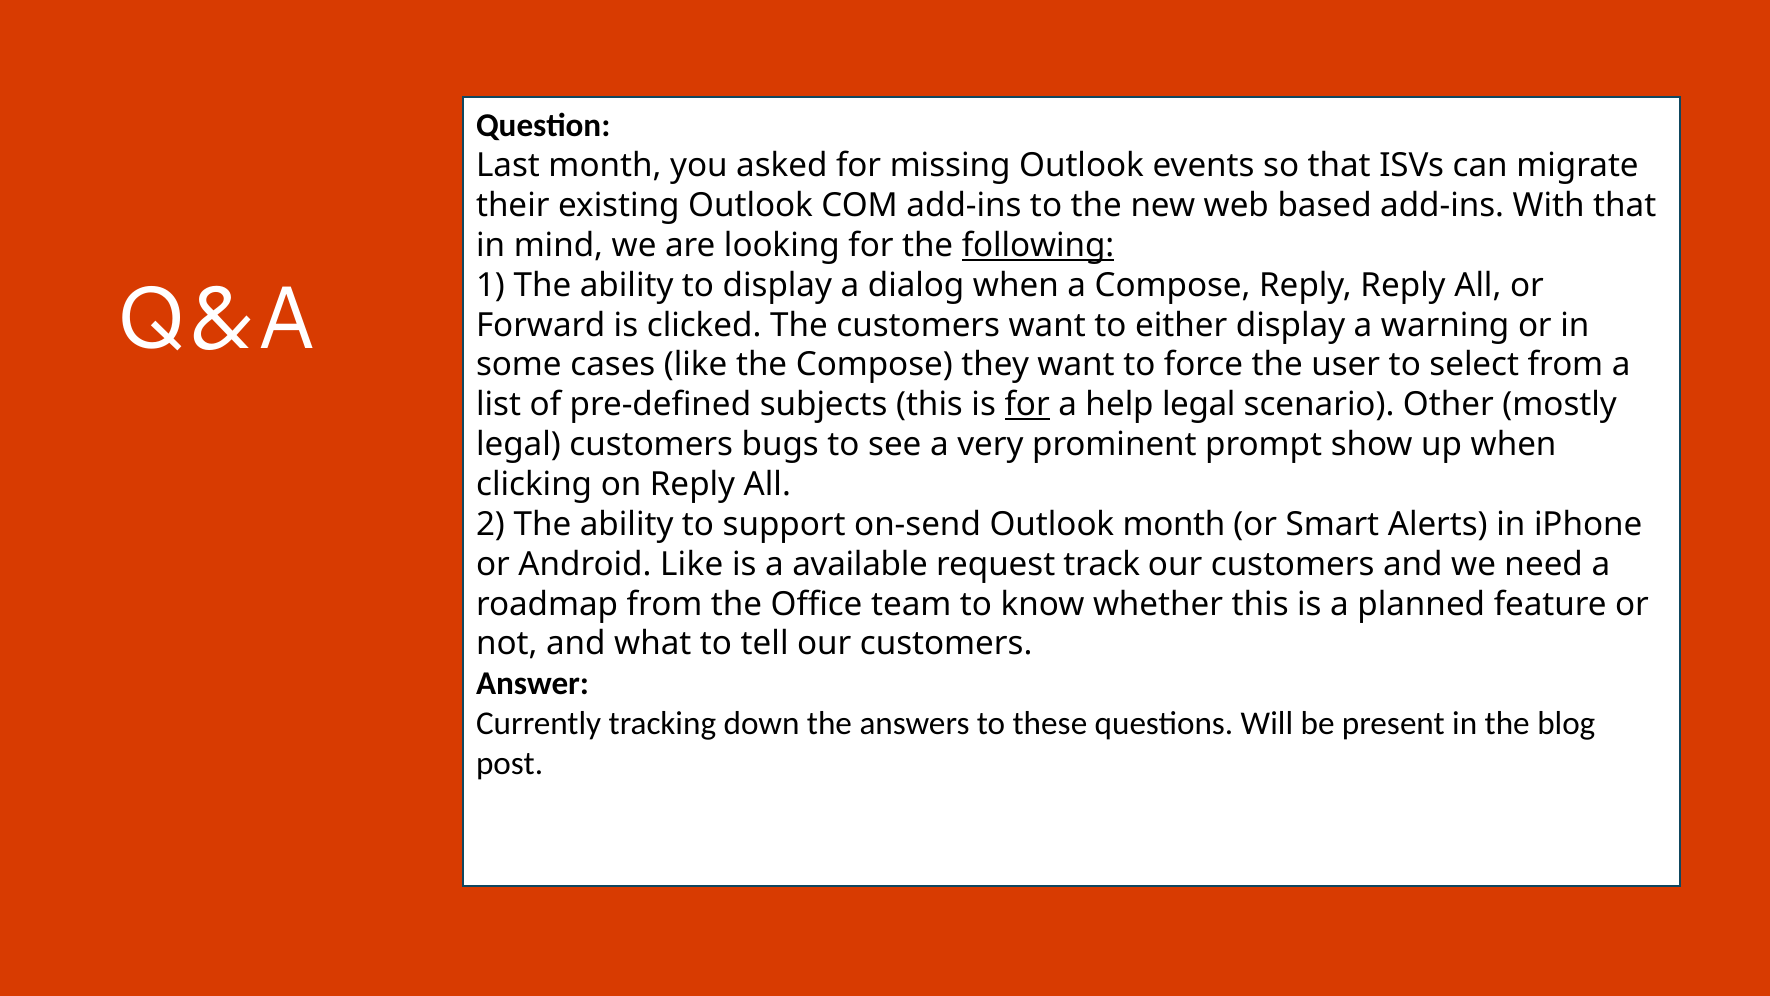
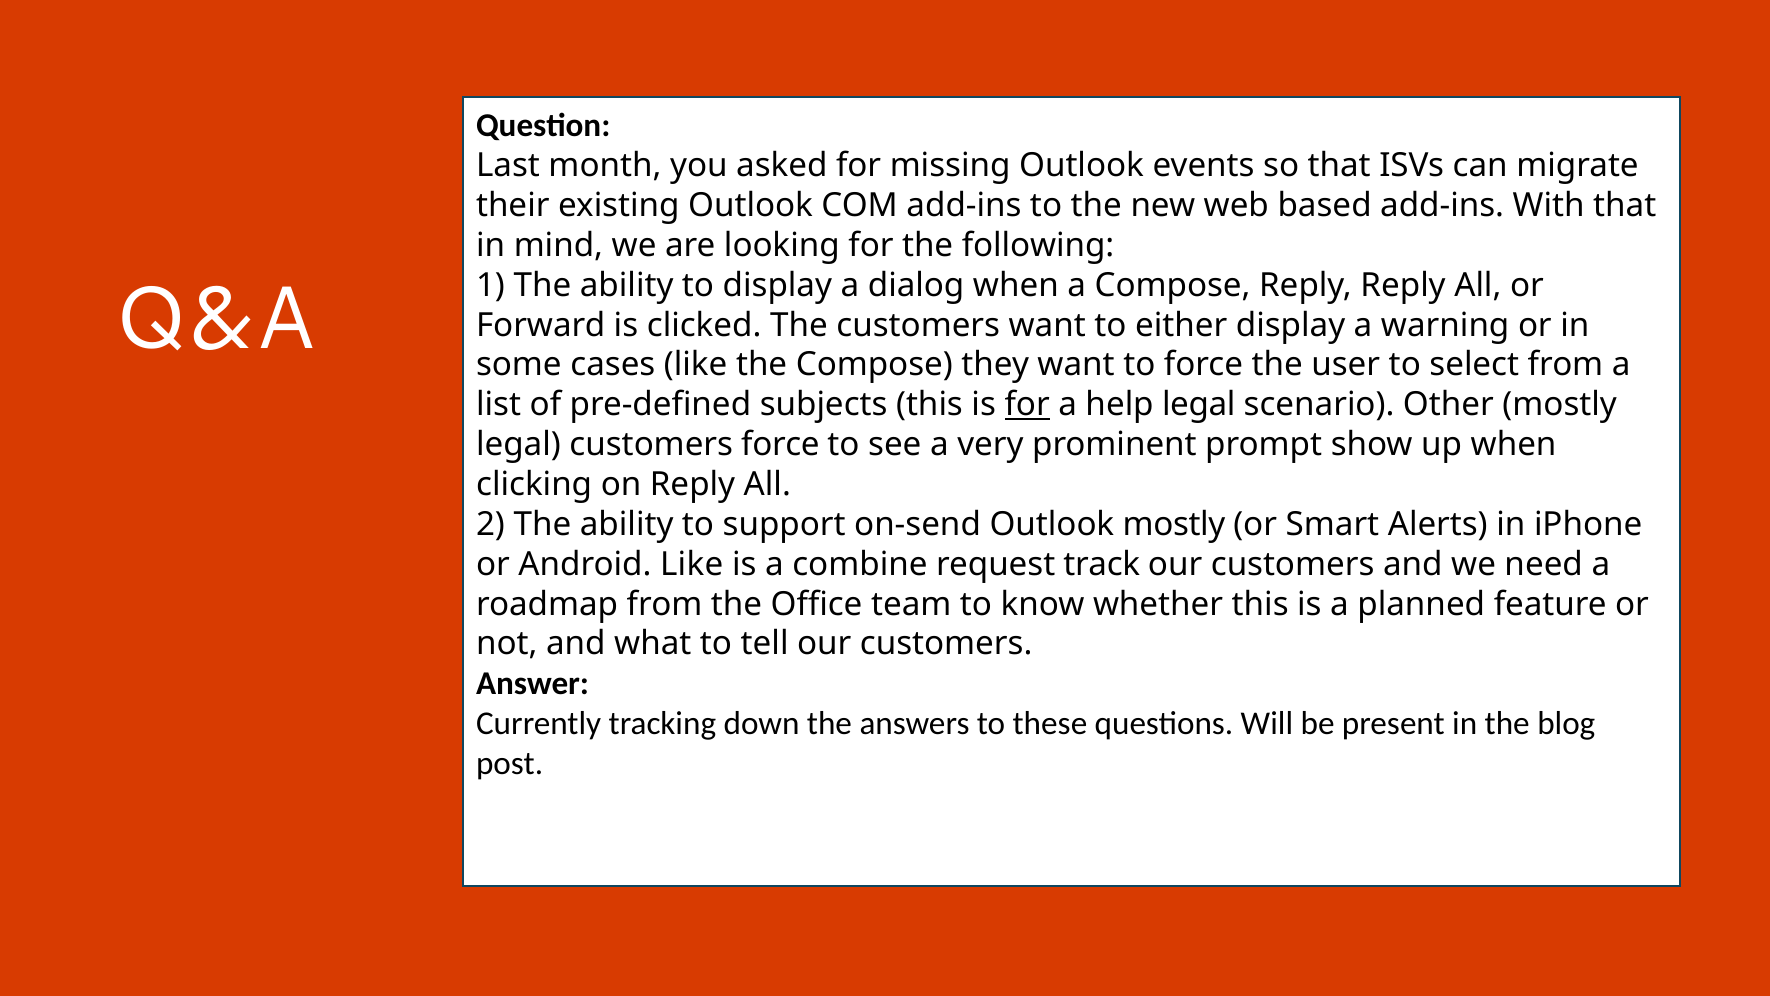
following underline: present -> none
customers bugs: bugs -> force
Outlook month: month -> mostly
available: available -> combine
